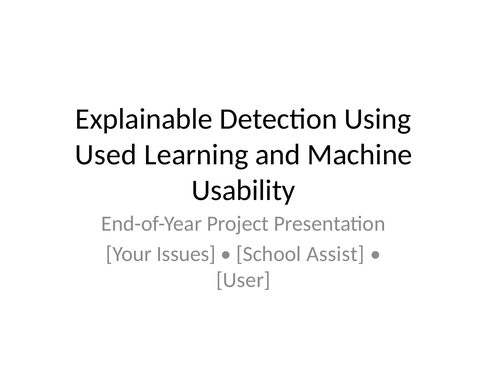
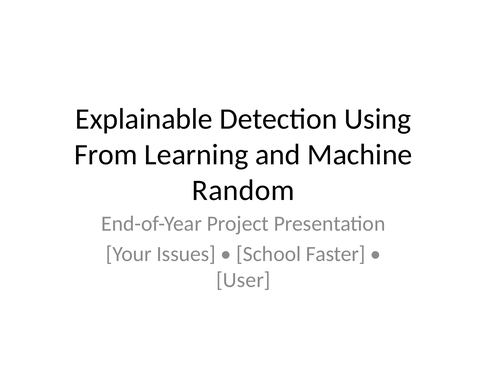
Used: Used -> From
Usability: Usability -> Random
Assist: Assist -> Faster
